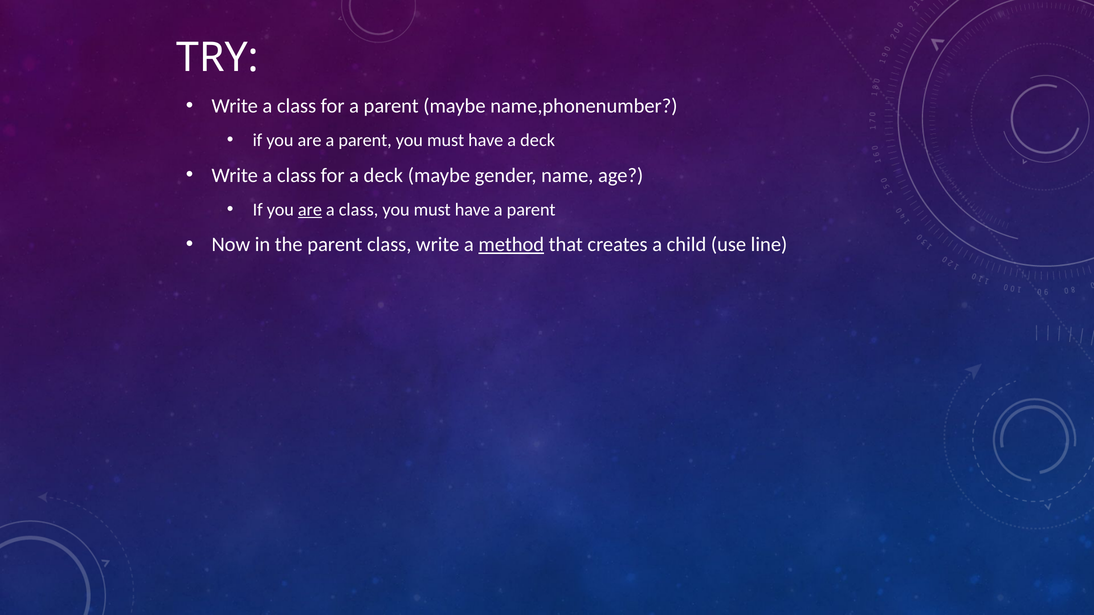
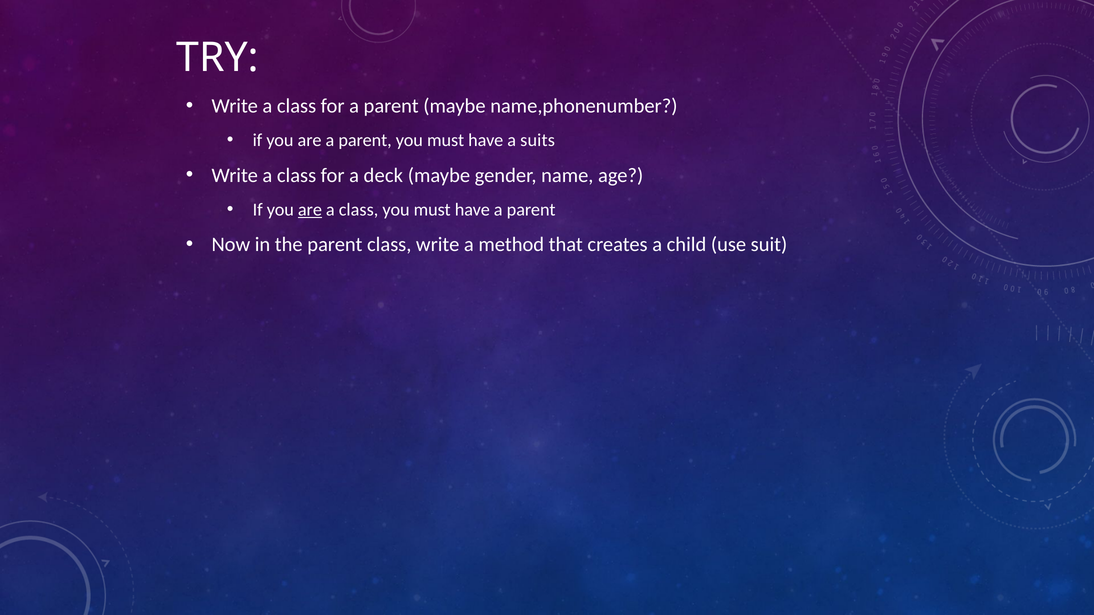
have a deck: deck -> suits
method underline: present -> none
line: line -> suit
